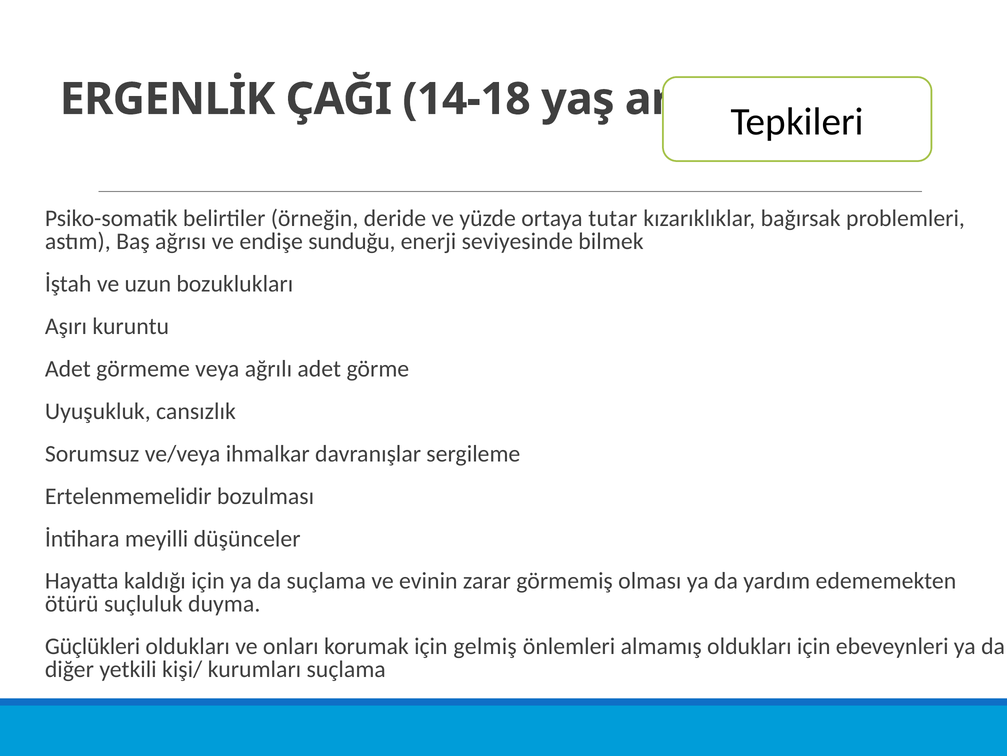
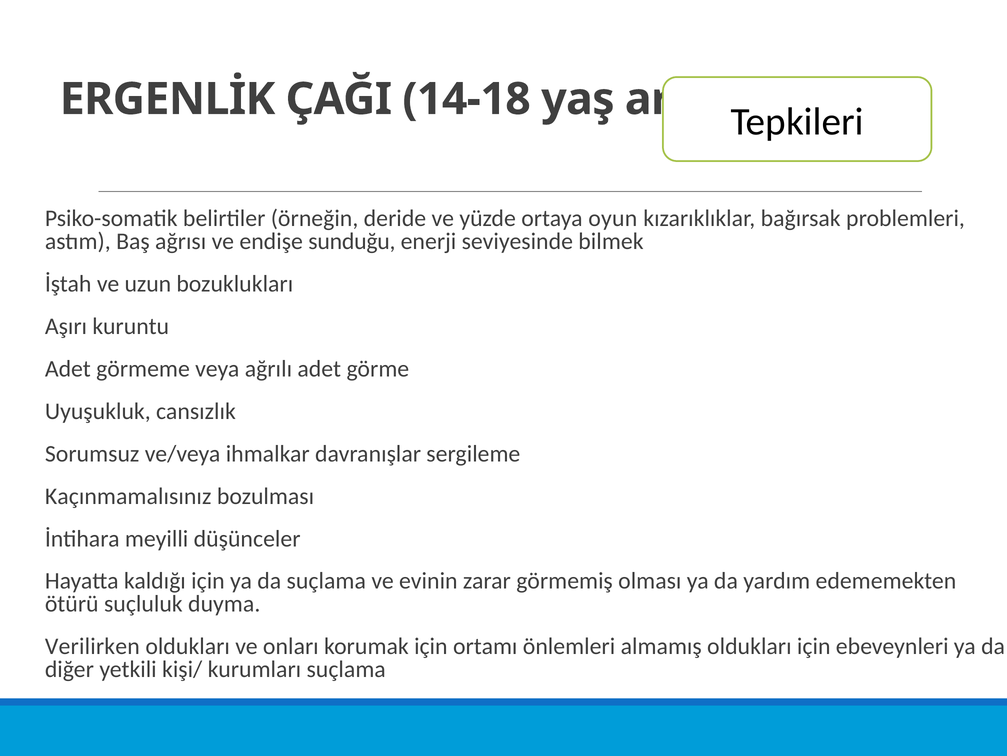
tutar: tutar -> oyun
Ertelenmemelidir: Ertelenmemelidir -> Kaçınmamalısınız
Güçlükleri: Güçlükleri -> Verilirken
gelmiş: gelmiş -> ortamı
